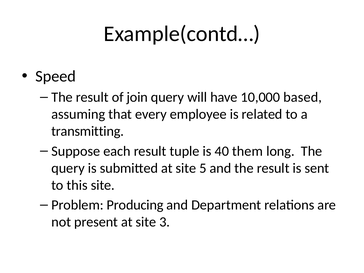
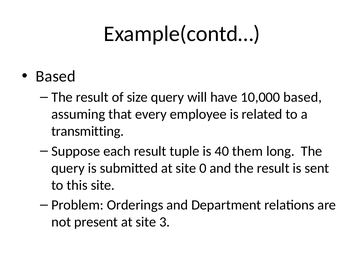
Speed at (56, 76): Speed -> Based
join: join -> size
5: 5 -> 0
Producing: Producing -> Orderings
